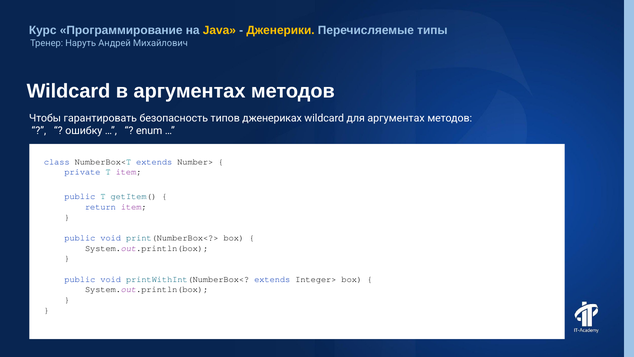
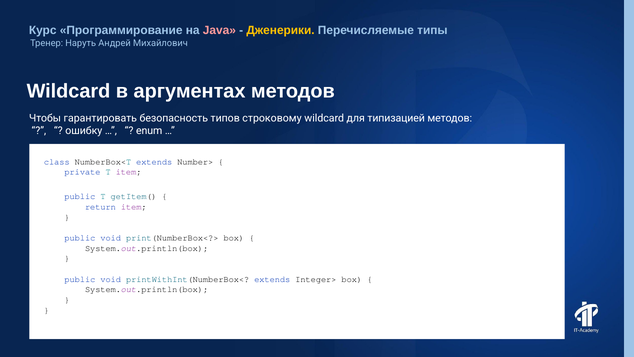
Java colour: yellow -> pink
дженериках: дженериках -> строковому
для аргументах: аргументах -> типизацией
